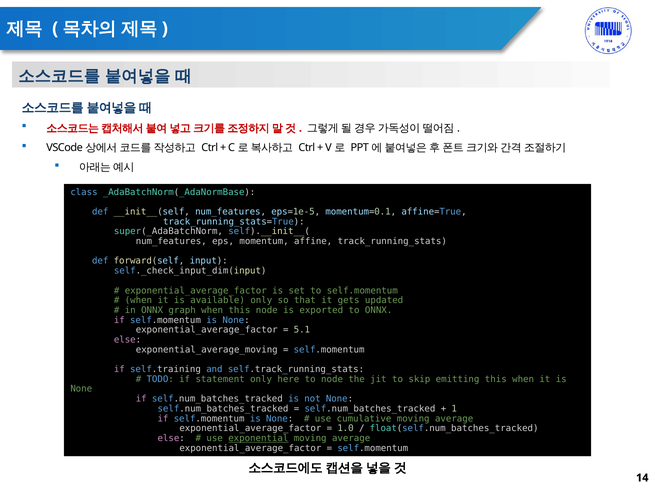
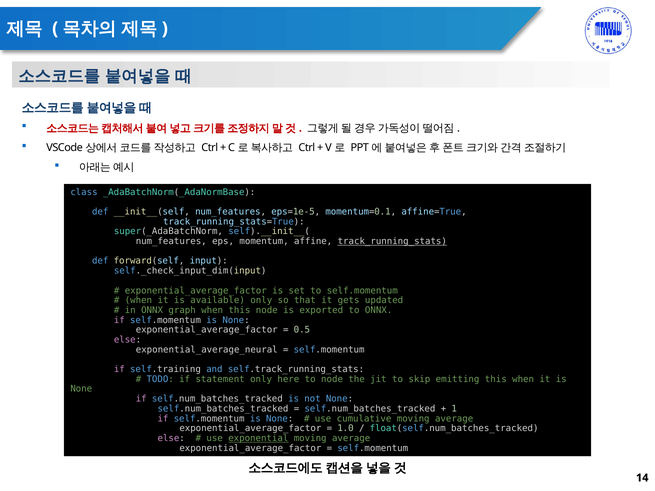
track_running_stats underline: none -> present
5.1: 5.1 -> 0.5
exponential_average_moving: exponential_average_moving -> exponential_average_neural
